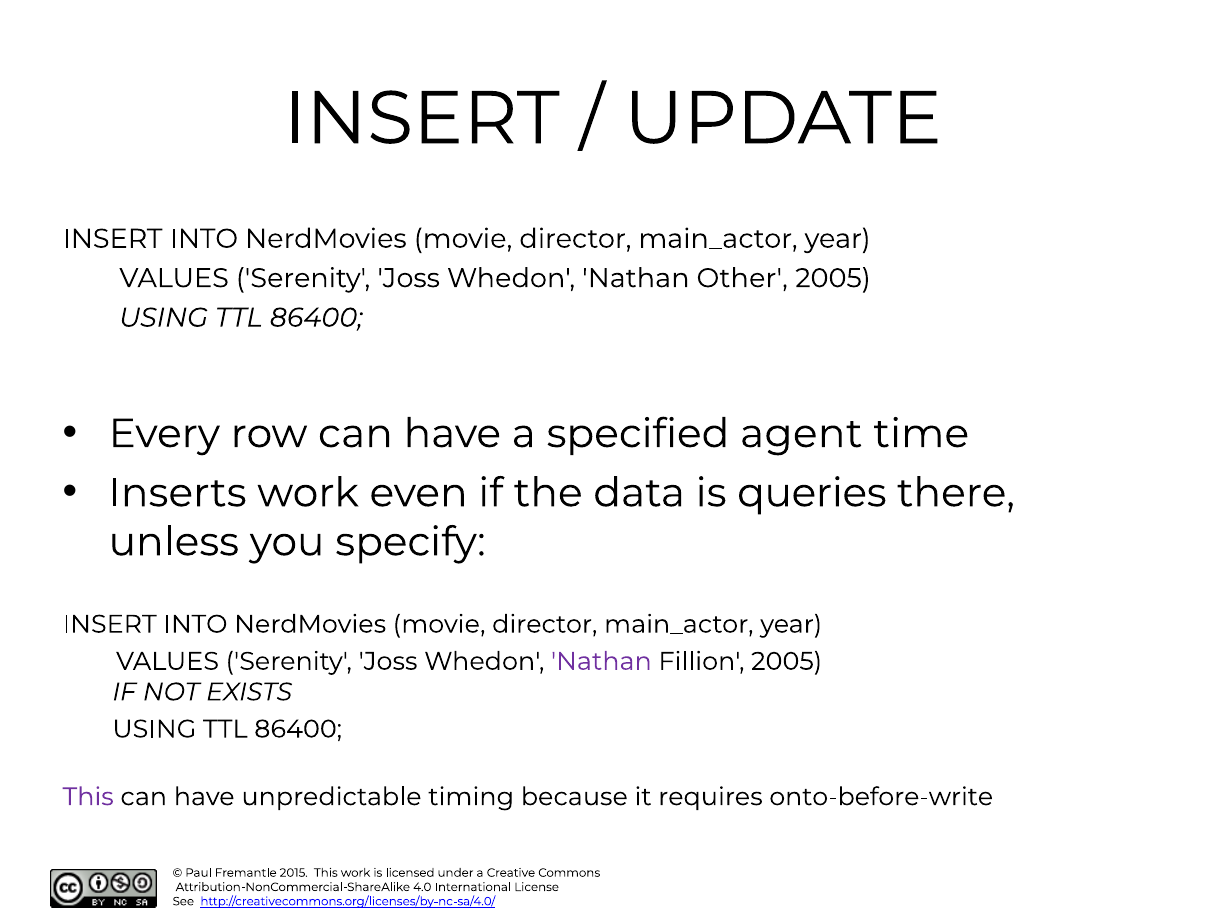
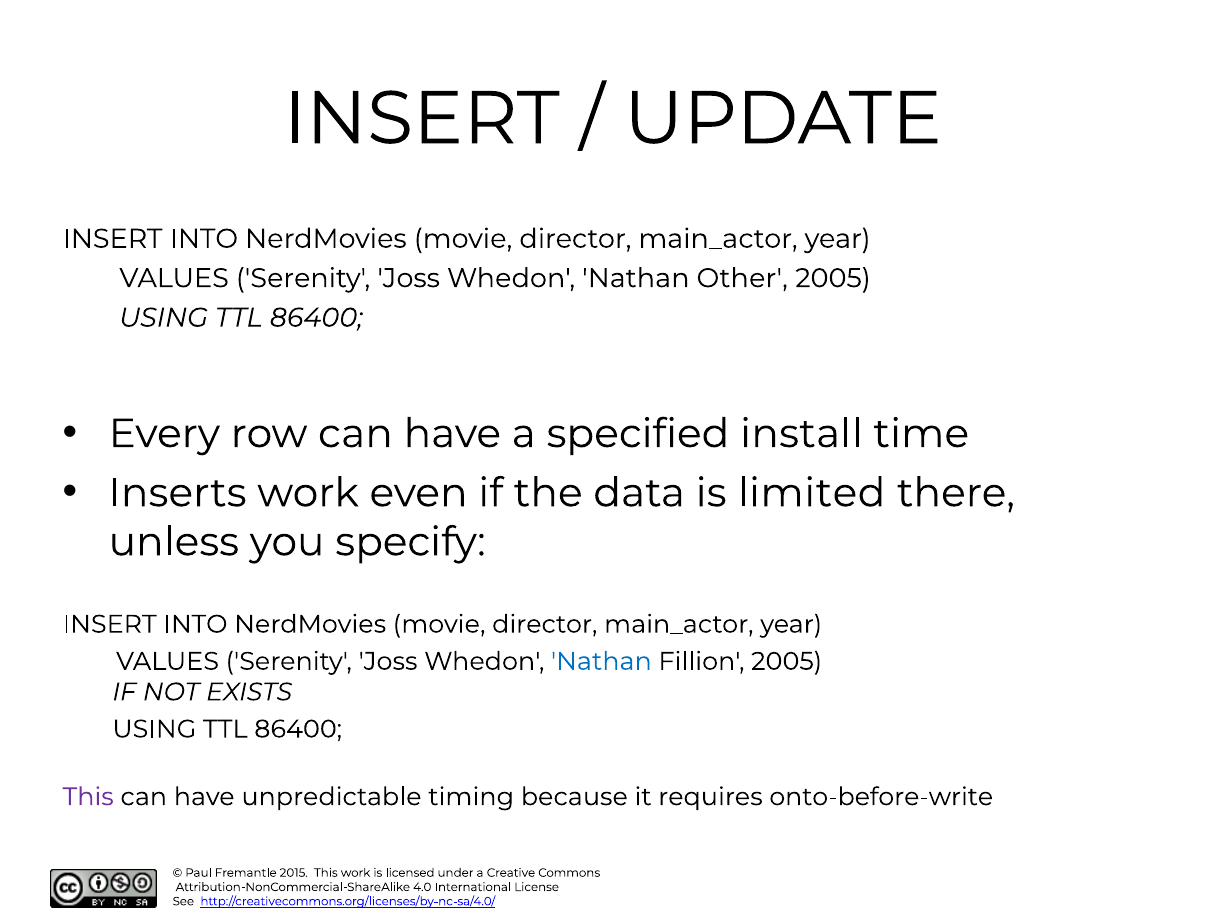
agent: agent -> install
queries: queries -> limited
Nathan at (601, 662) colour: purple -> blue
